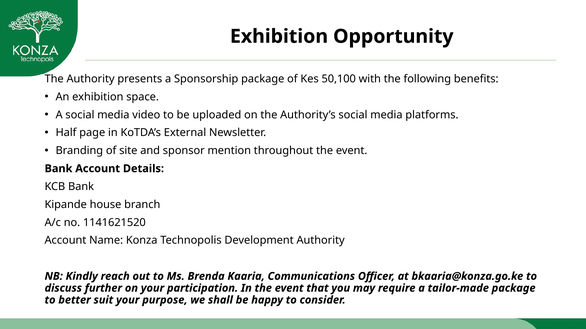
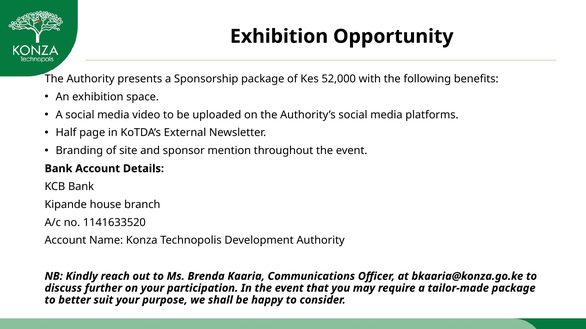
50,100: 50,100 -> 52,000
1141621520: 1141621520 -> 1141633520
